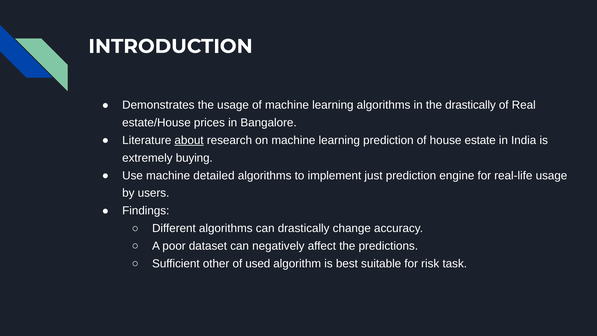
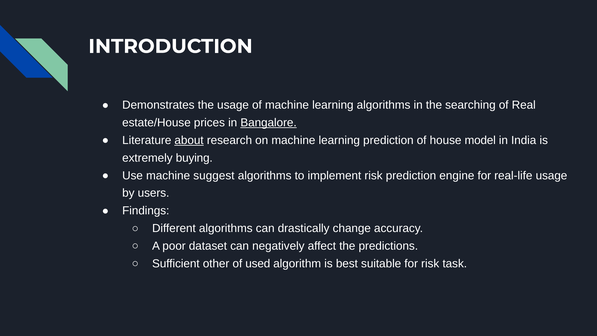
the drastically: drastically -> searching
Bangalore underline: none -> present
estate: estate -> model
detailed: detailed -> suggest
implement just: just -> risk
